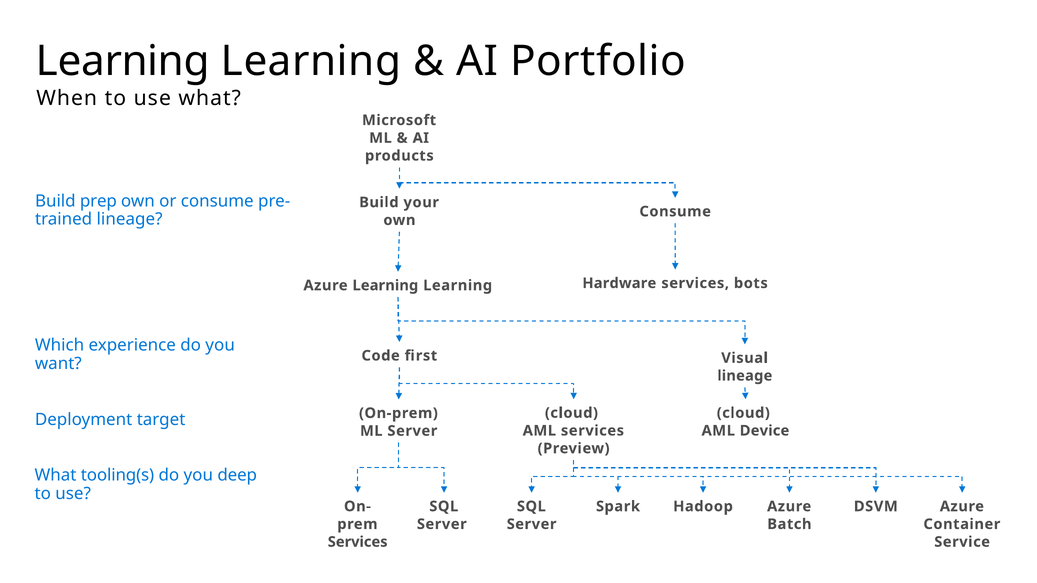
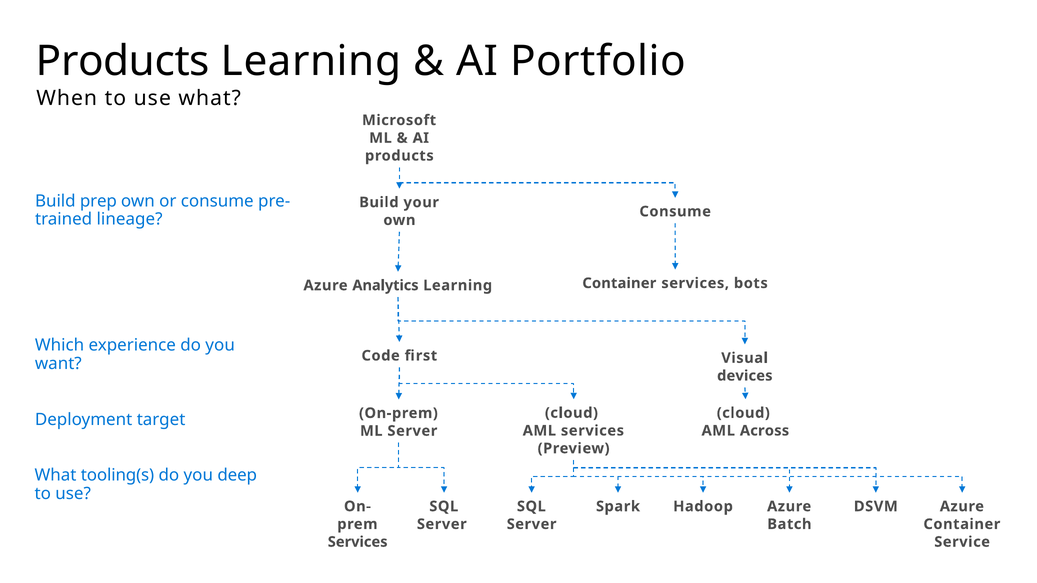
Learning at (123, 61): Learning -> Products
Hardware at (619, 283): Hardware -> Container
Azure Learning: Learning -> Analytics
lineage at (745, 376): lineage -> devices
Device: Device -> Across
